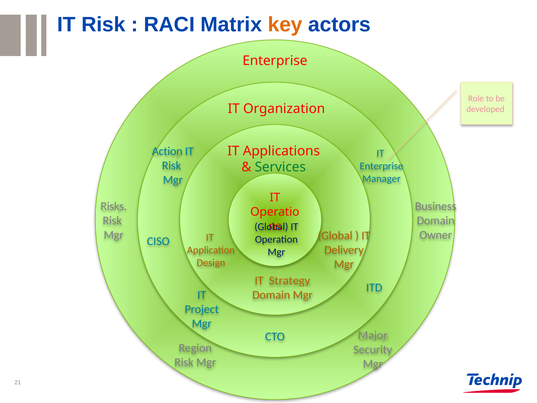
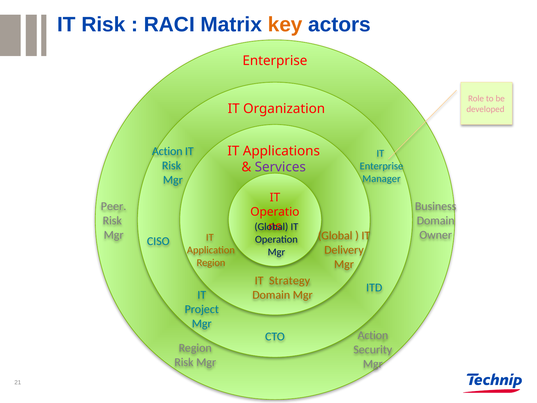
Services colour: green -> purple
Risks: Risks -> Peer
Design at (211, 262): Design -> Region
Major at (373, 335): Major -> Action
